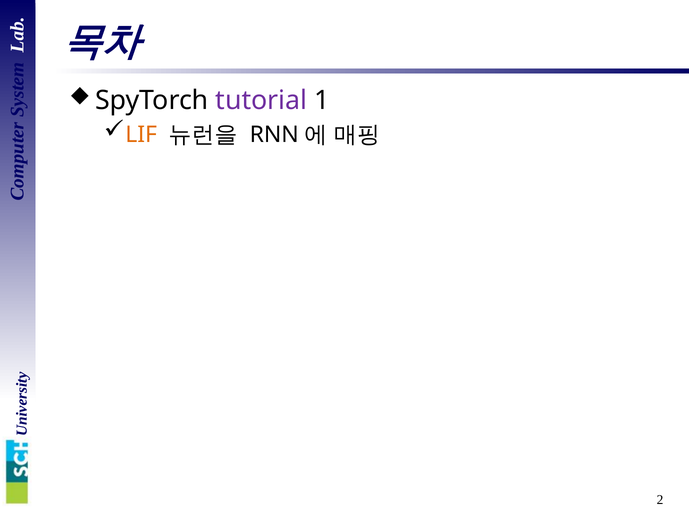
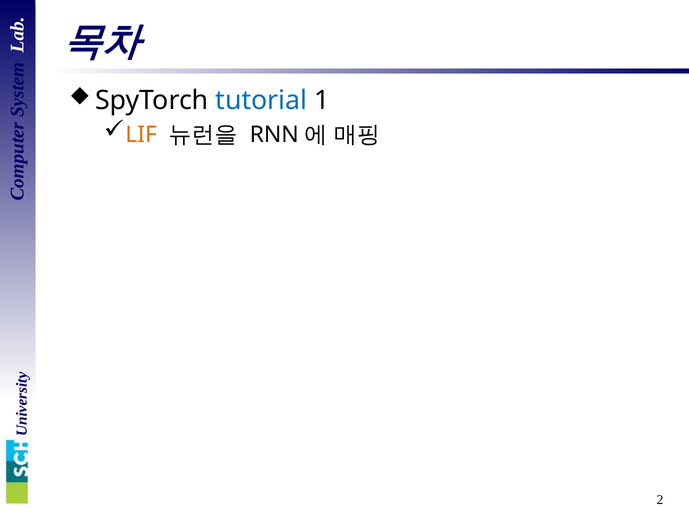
tutorial colour: purple -> blue
